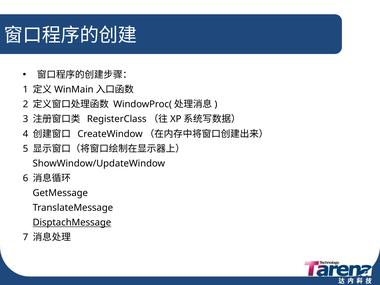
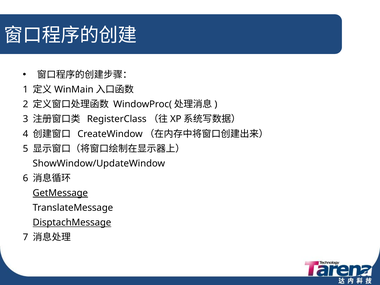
GetMessage underline: none -> present
